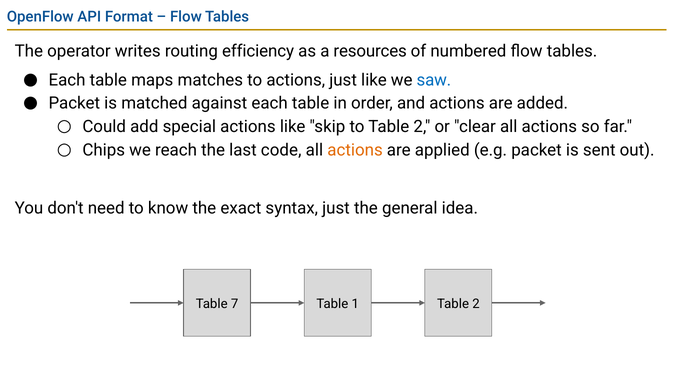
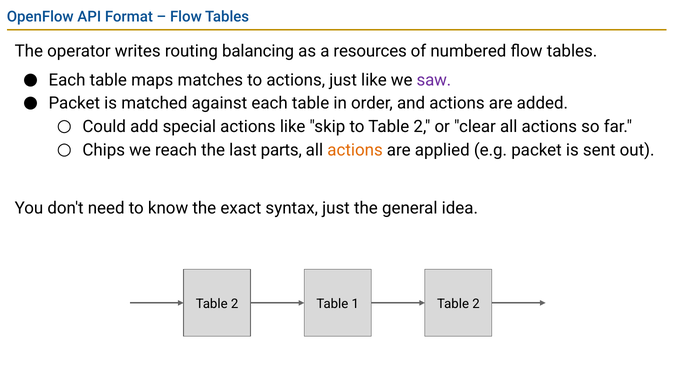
efficiency: efficiency -> balancing
saw colour: blue -> purple
code: code -> parts
7 at (235, 304): 7 -> 2
